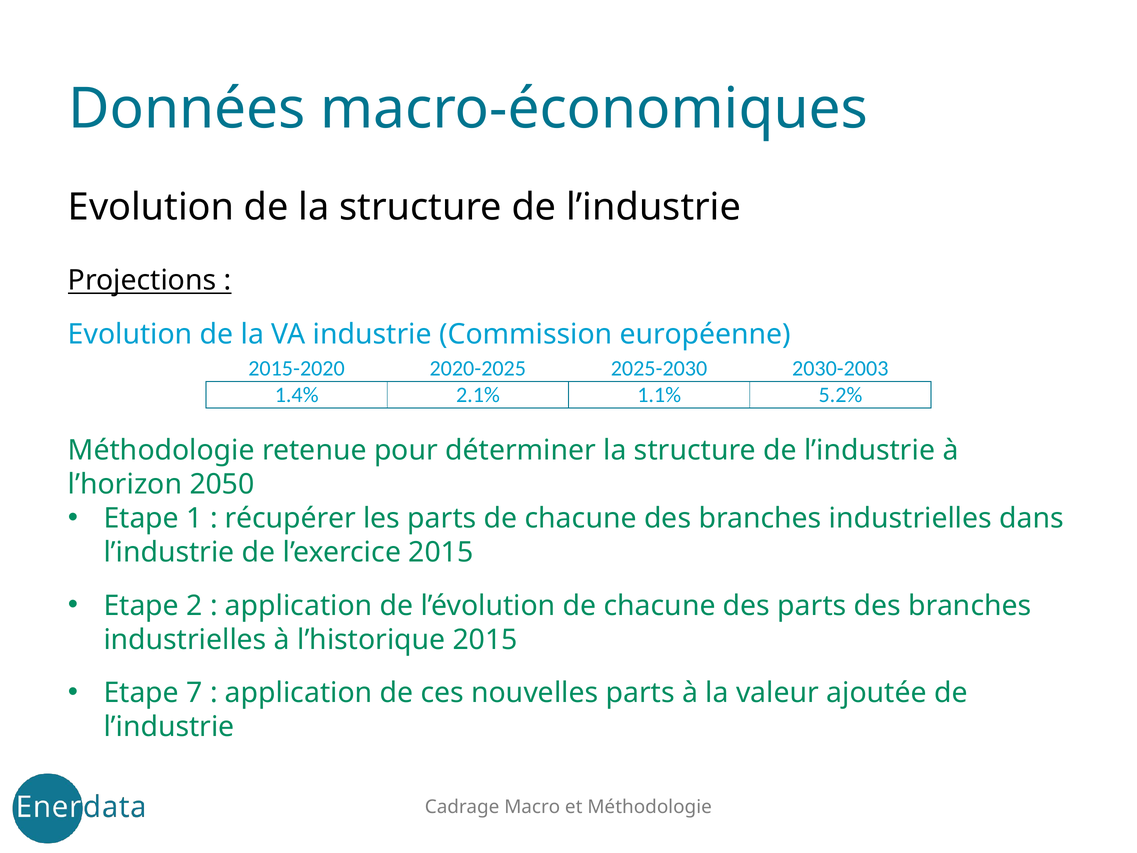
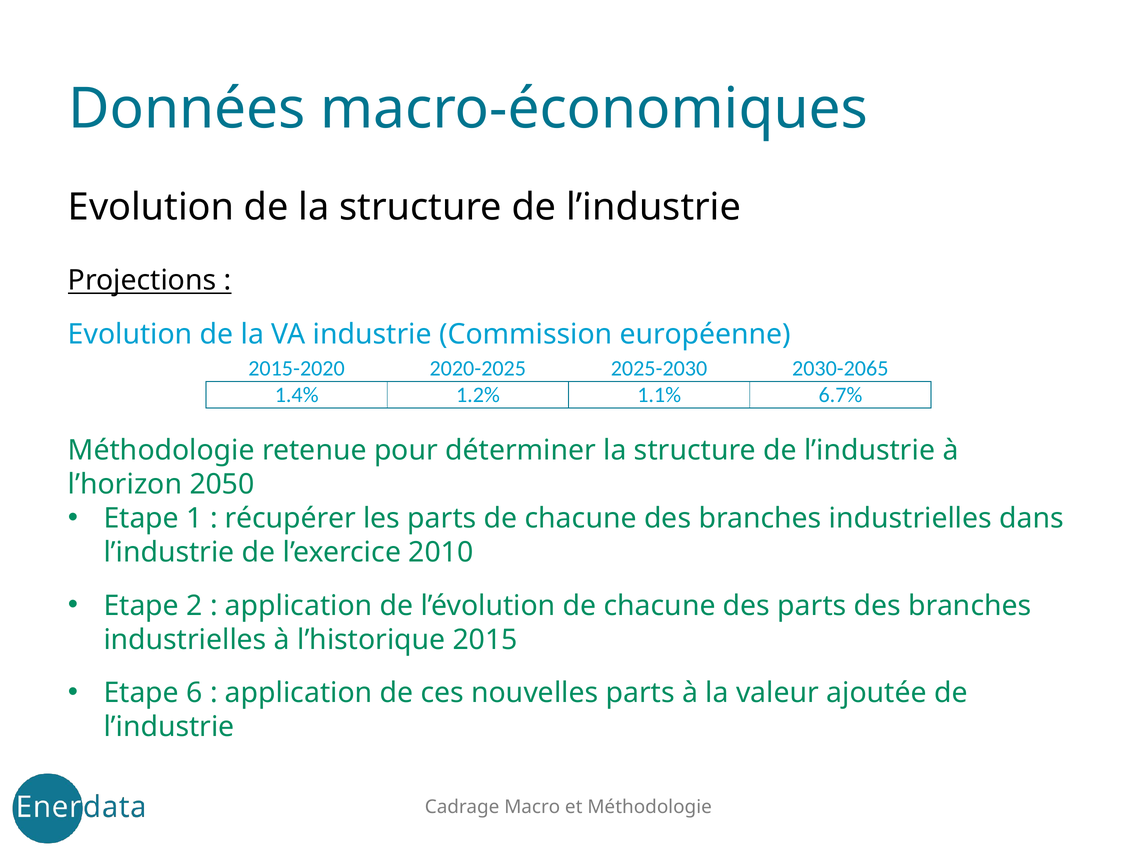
2030-2003: 2030-2003 -> 2030-2065
2.1%: 2.1% -> 1.2%
5.2%: 5.2% -> 6.7%
l’exercice 2015: 2015 -> 2010
7: 7 -> 6
